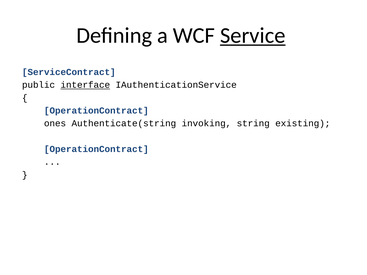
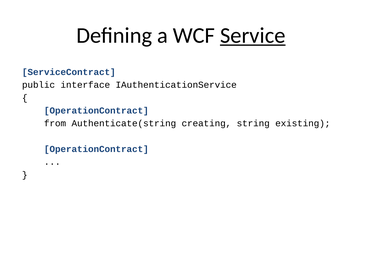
interface underline: present -> none
ones: ones -> from
invoking: invoking -> creating
